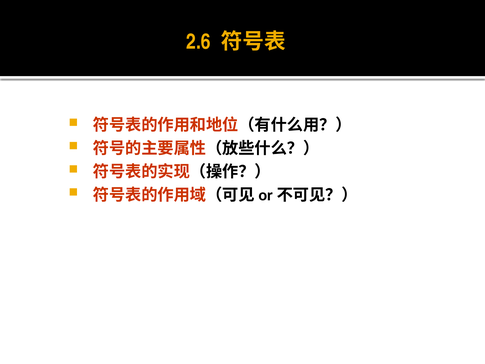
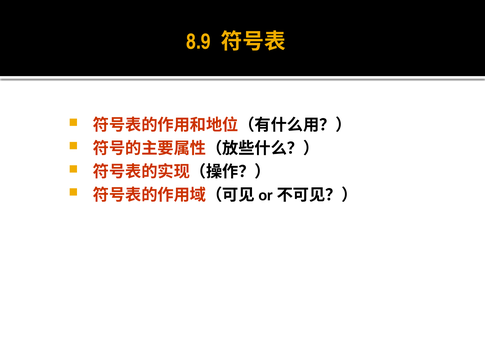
2.6: 2.6 -> 8.9
